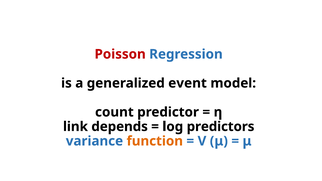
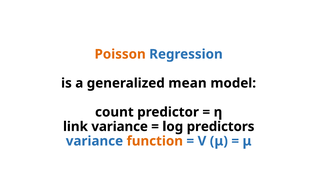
Poisson colour: red -> orange
event: event -> mean
link depends: depends -> variance
